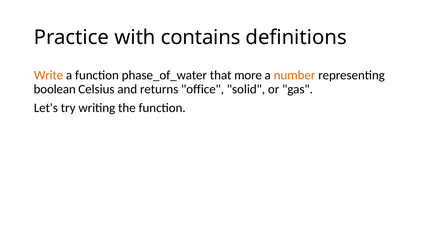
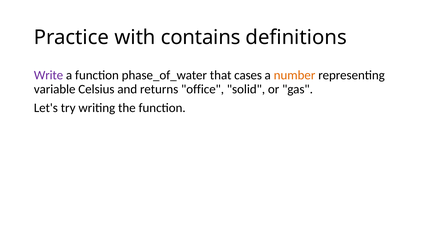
Write colour: orange -> purple
more: more -> cases
boolean: boolean -> variable
